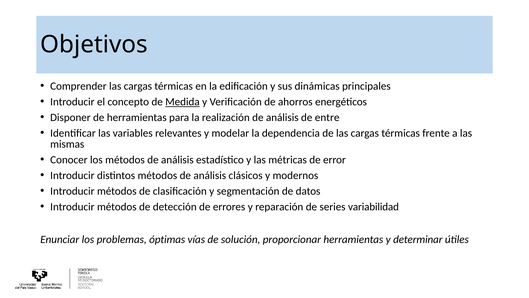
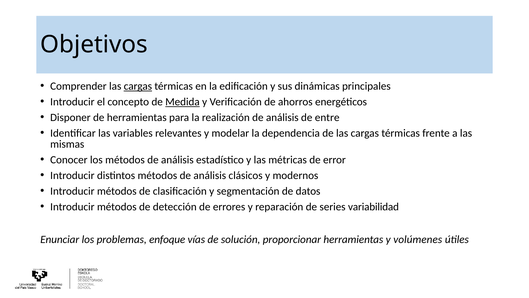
cargas at (138, 86) underline: none -> present
óptimas: óptimas -> enfoque
determinar: determinar -> volúmenes
